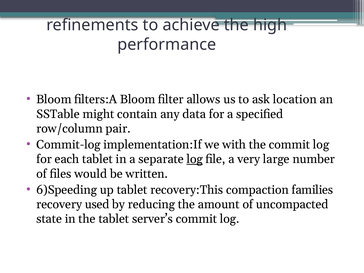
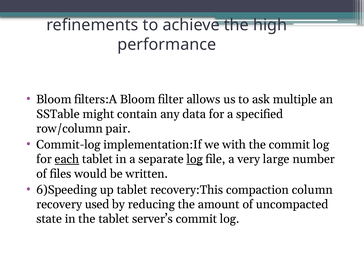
location: location -> multiple
each underline: none -> present
families: families -> column
